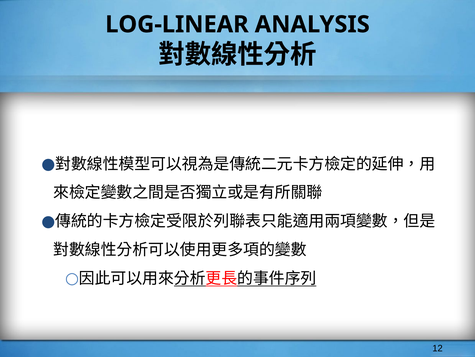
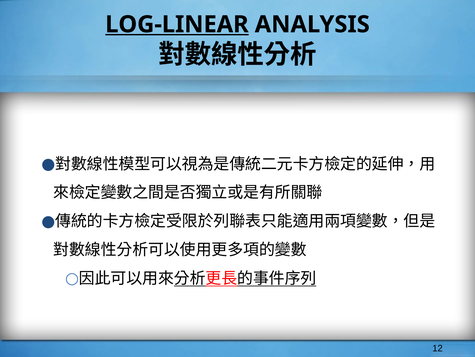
LOG-LINEAR underline: none -> present
